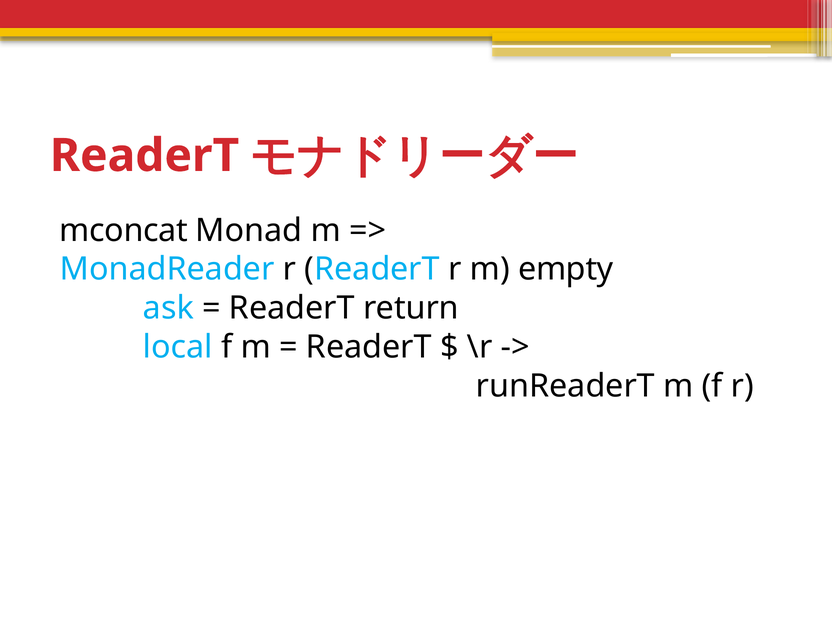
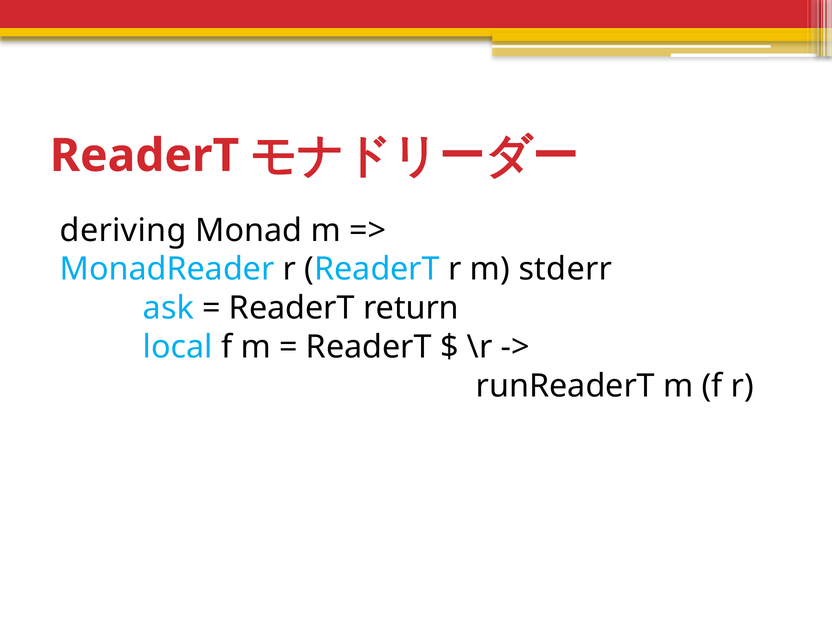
mconcat: mconcat -> deriving
empty: empty -> stderr
